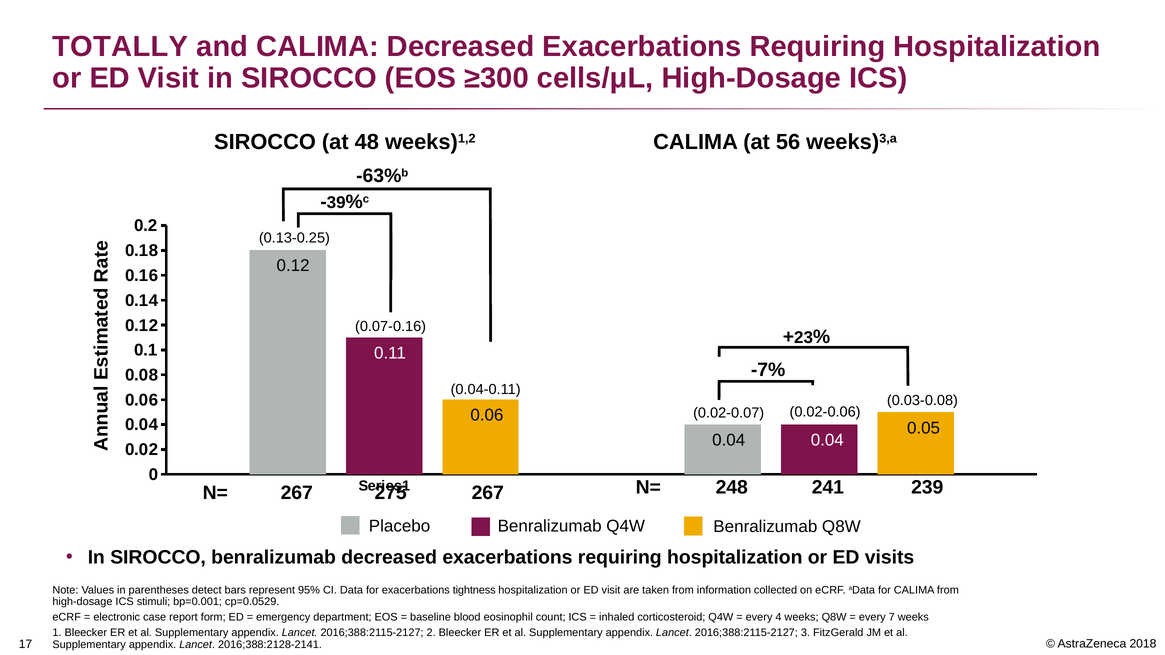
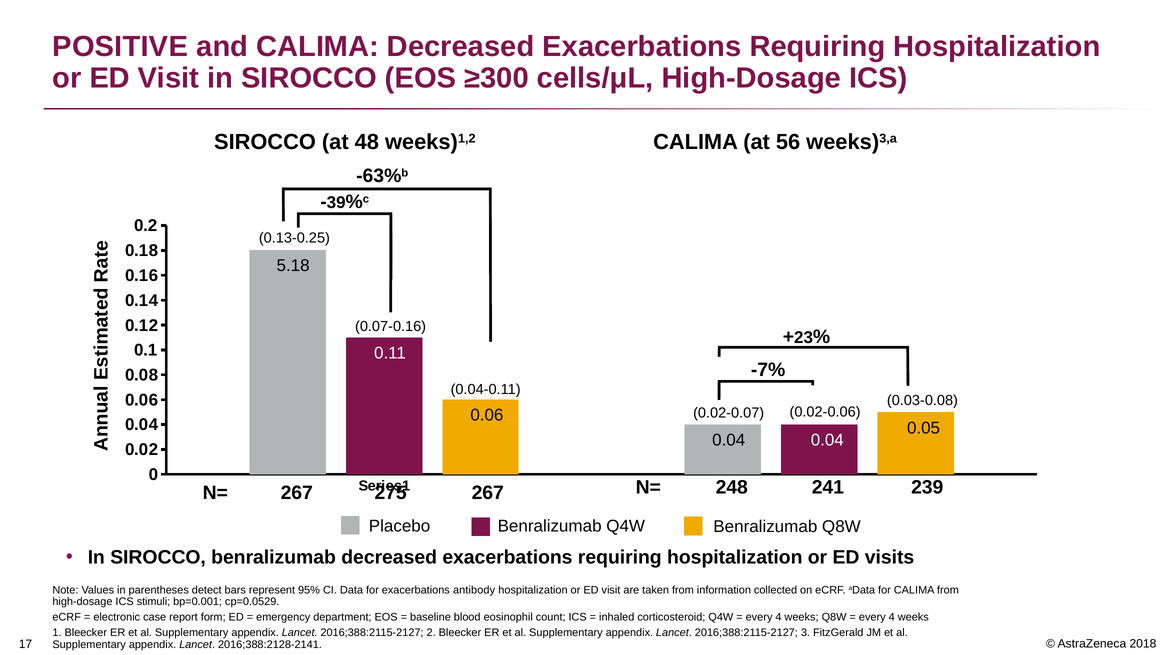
TOTALLY: TOTALLY -> POSITIVE
0.12 at (293, 266): 0.12 -> 5.18
tightness: tightness -> antibody
7 at (892, 618): 7 -> 4
